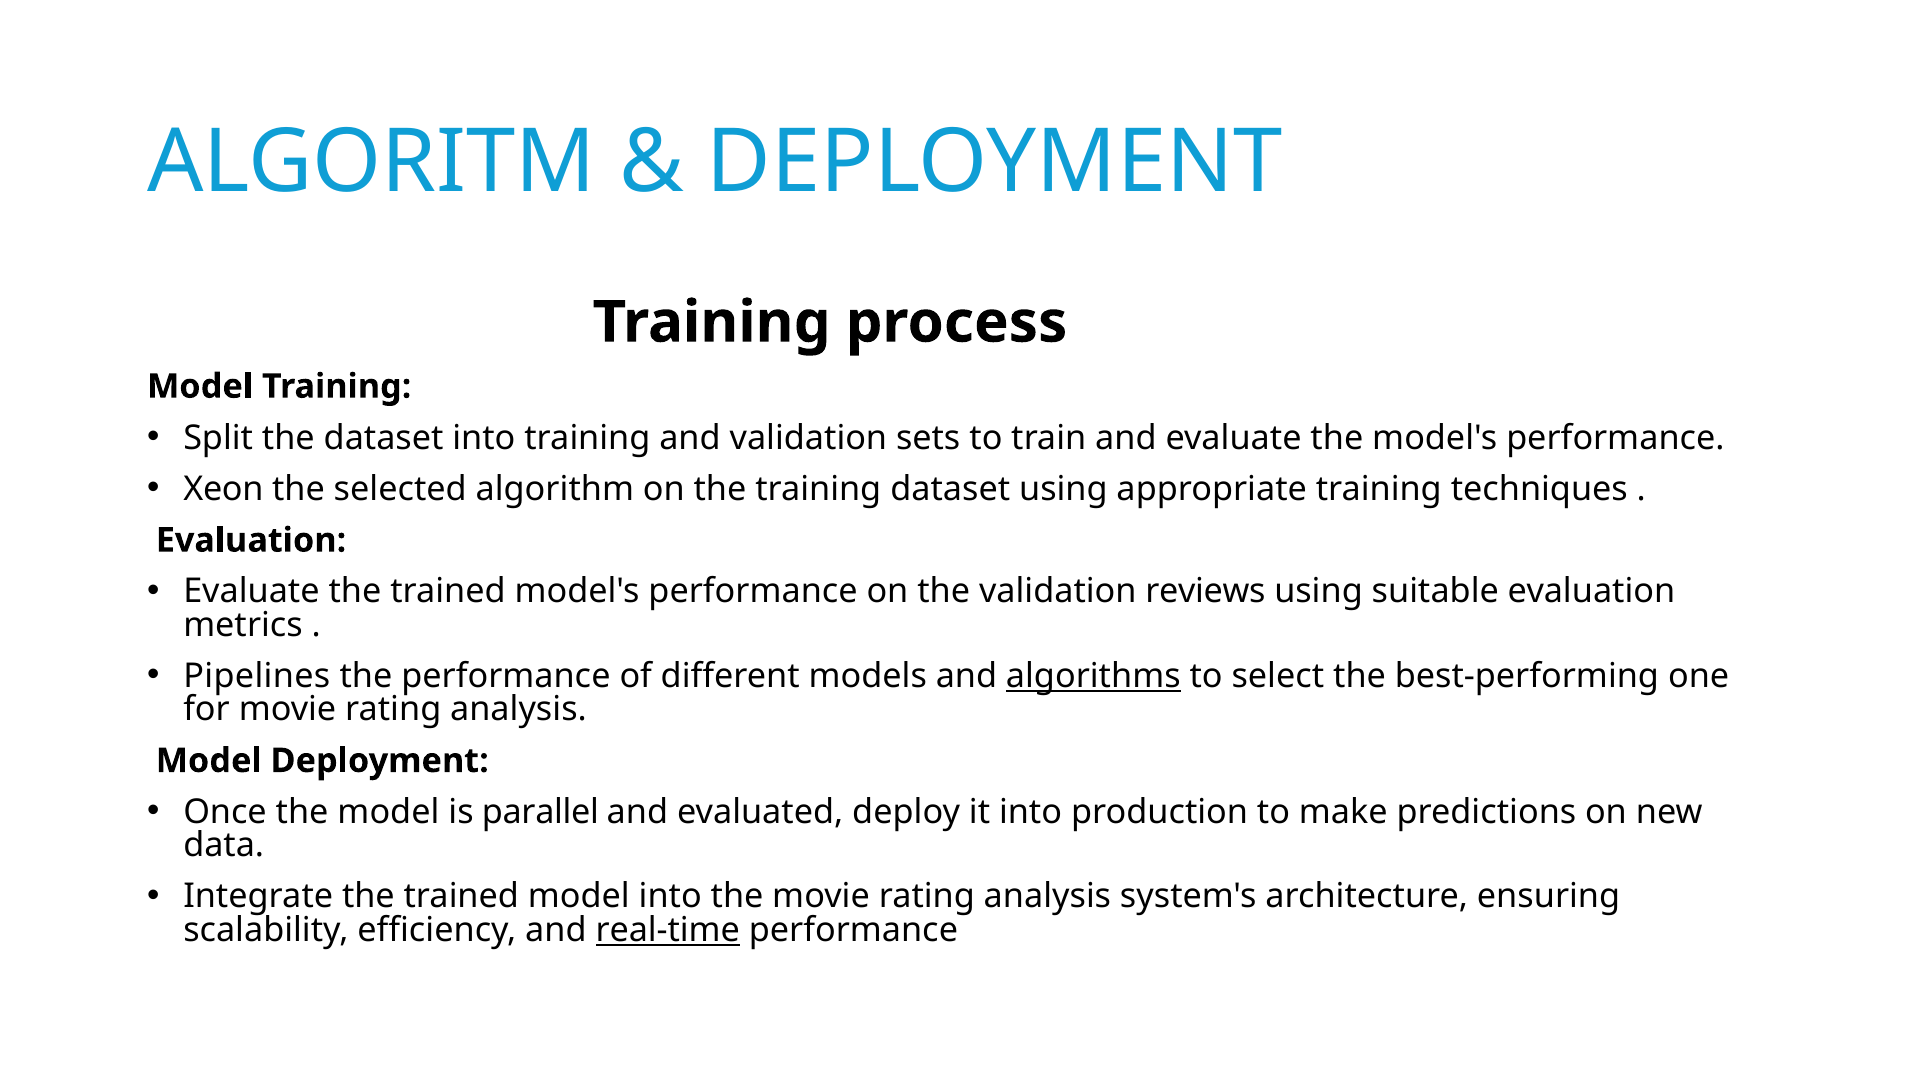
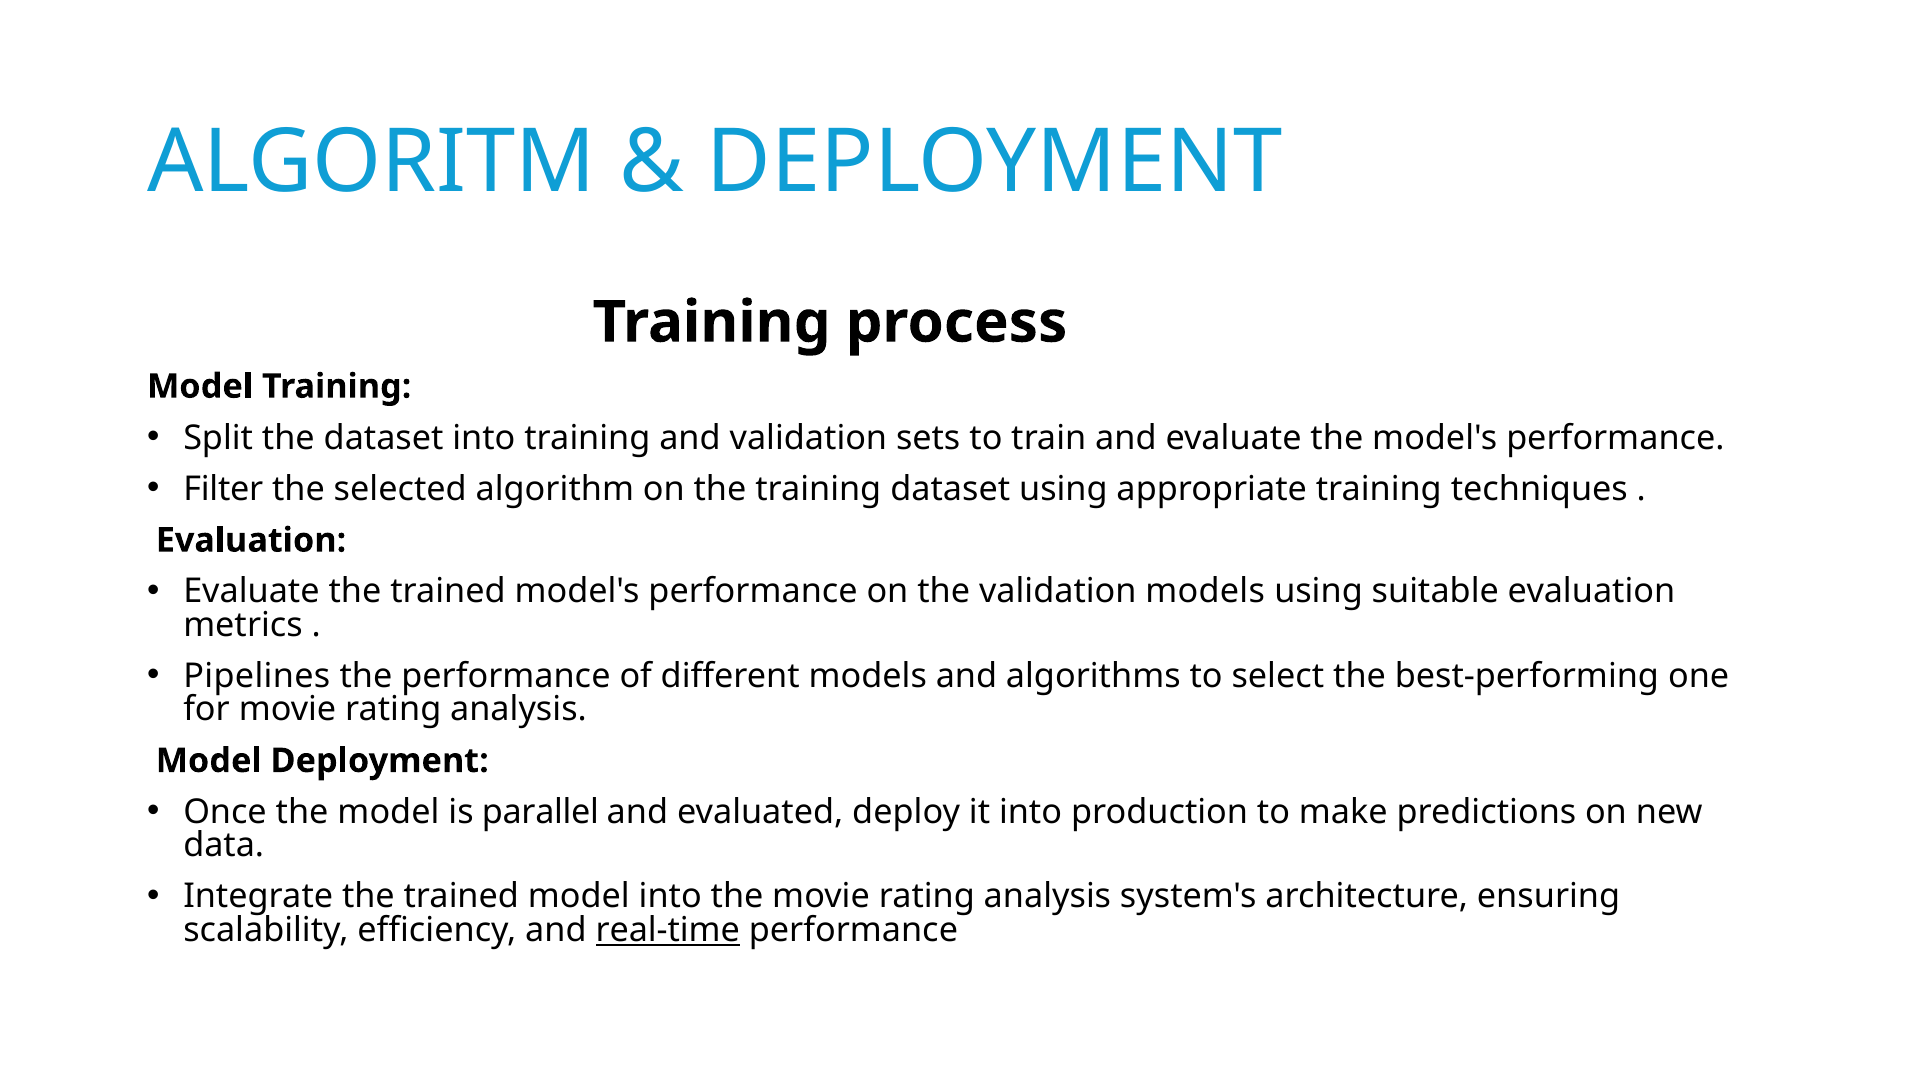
Xeon: Xeon -> Filter
validation reviews: reviews -> models
algorithms underline: present -> none
